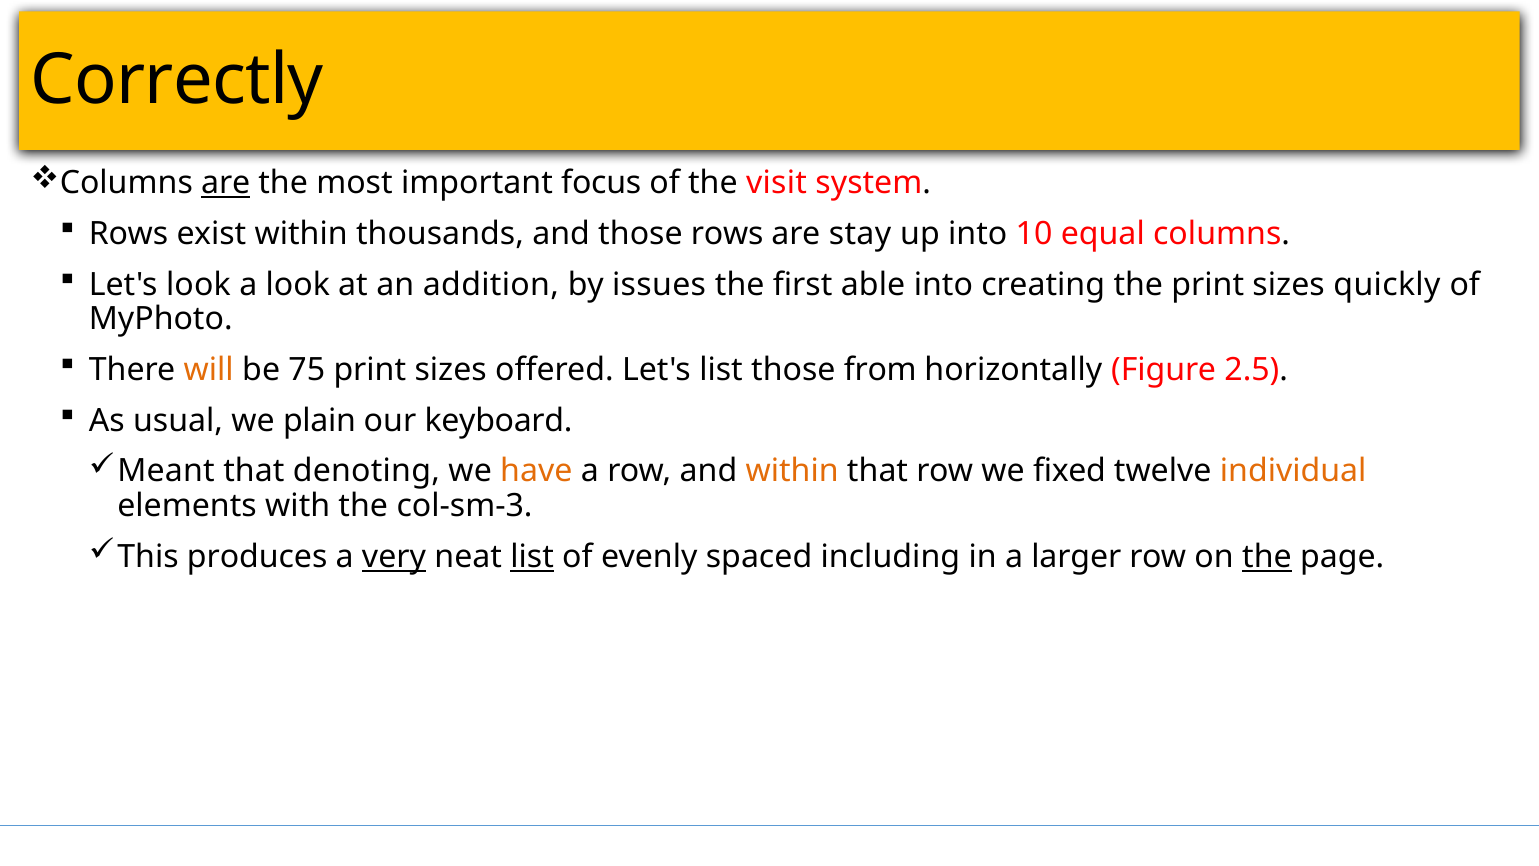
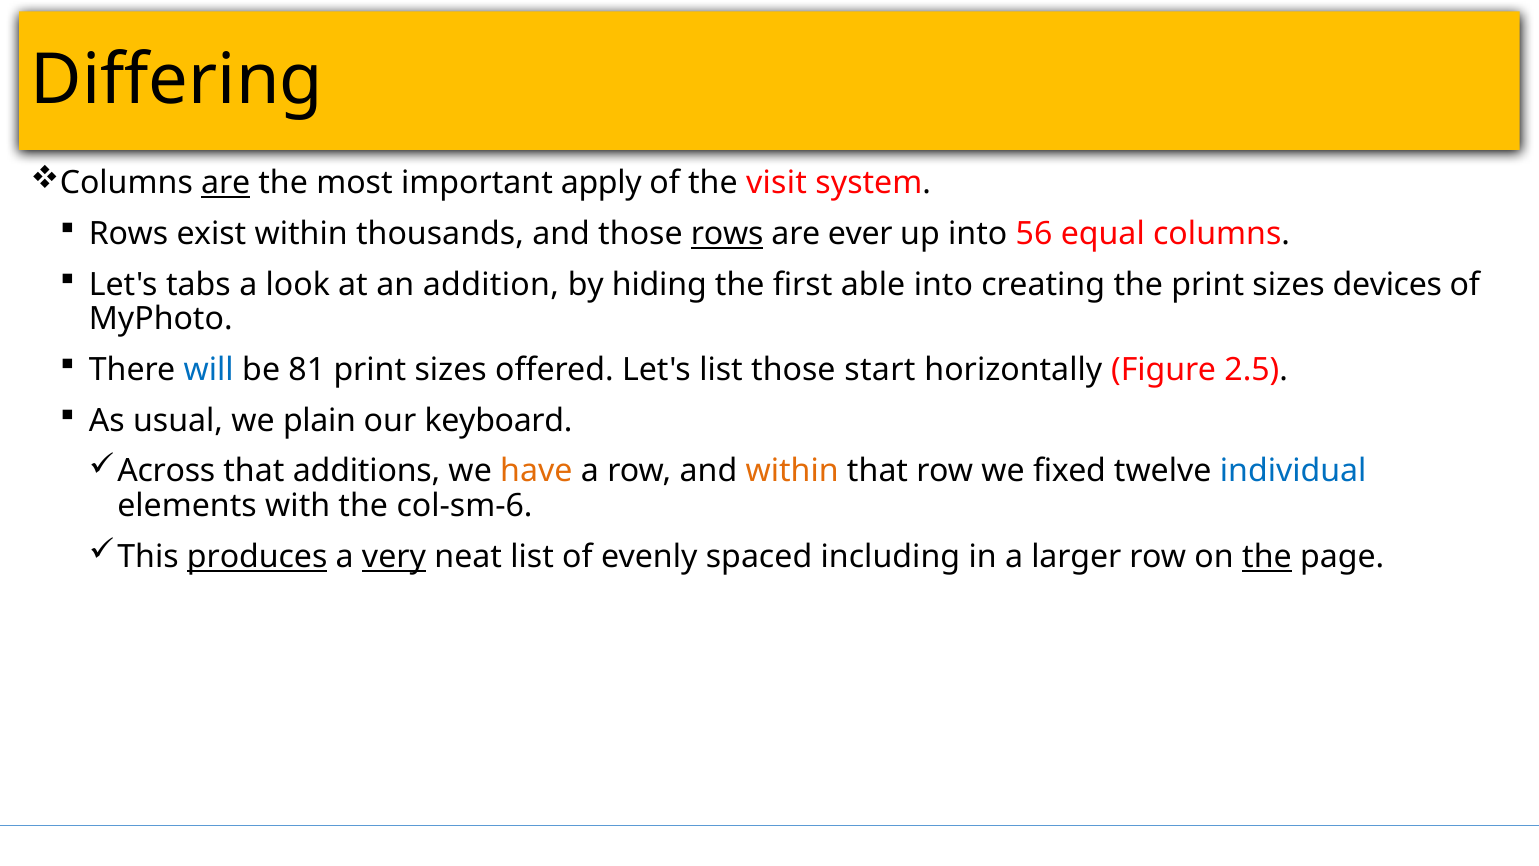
Correctly: Correctly -> Differing
focus: focus -> apply
rows at (727, 234) underline: none -> present
stay: stay -> ever
10: 10 -> 56
Let's look: look -> tabs
issues: issues -> hiding
quickly: quickly -> devices
will colour: orange -> blue
75: 75 -> 81
from: from -> start
Meant: Meant -> Across
denoting: denoting -> additions
individual colour: orange -> blue
col-sm-3: col-sm-3 -> col-sm-6
produces underline: none -> present
list at (532, 557) underline: present -> none
